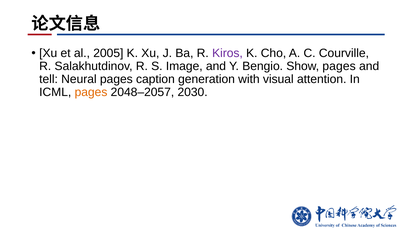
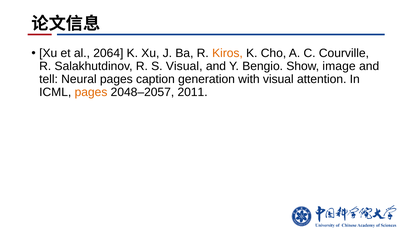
2005: 2005 -> 2064
Kiros colour: purple -> orange
S Image: Image -> Visual
Show pages: pages -> image
2030: 2030 -> 2011
